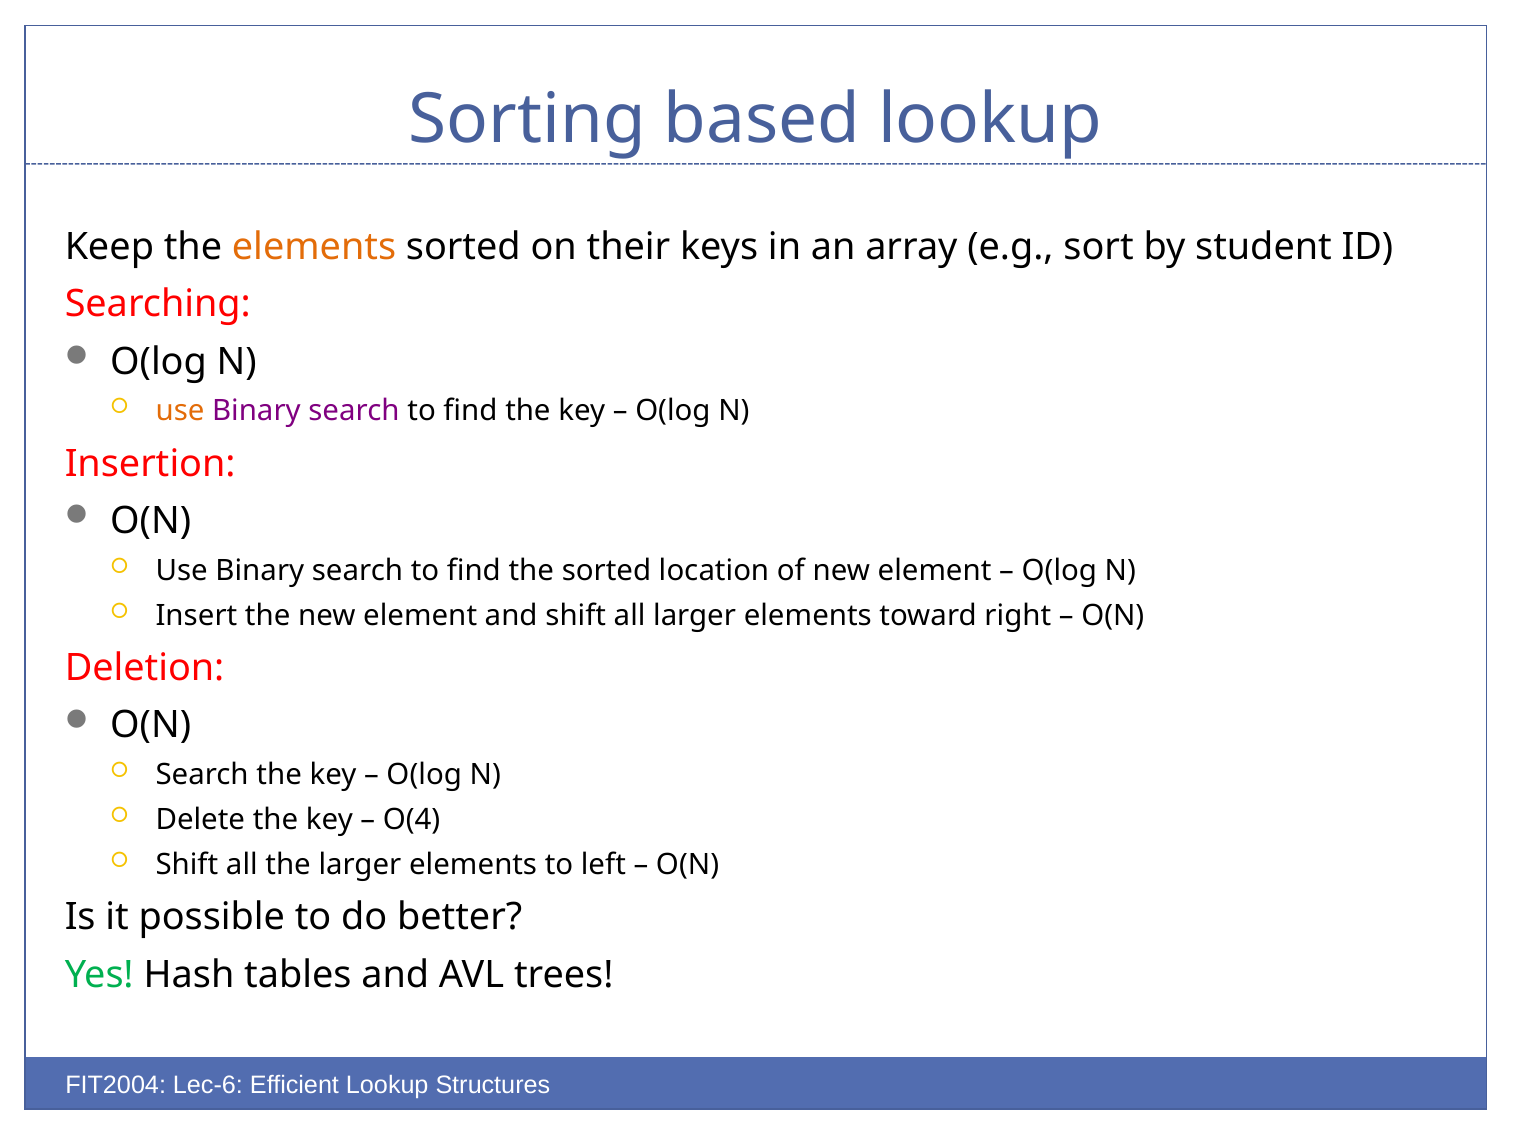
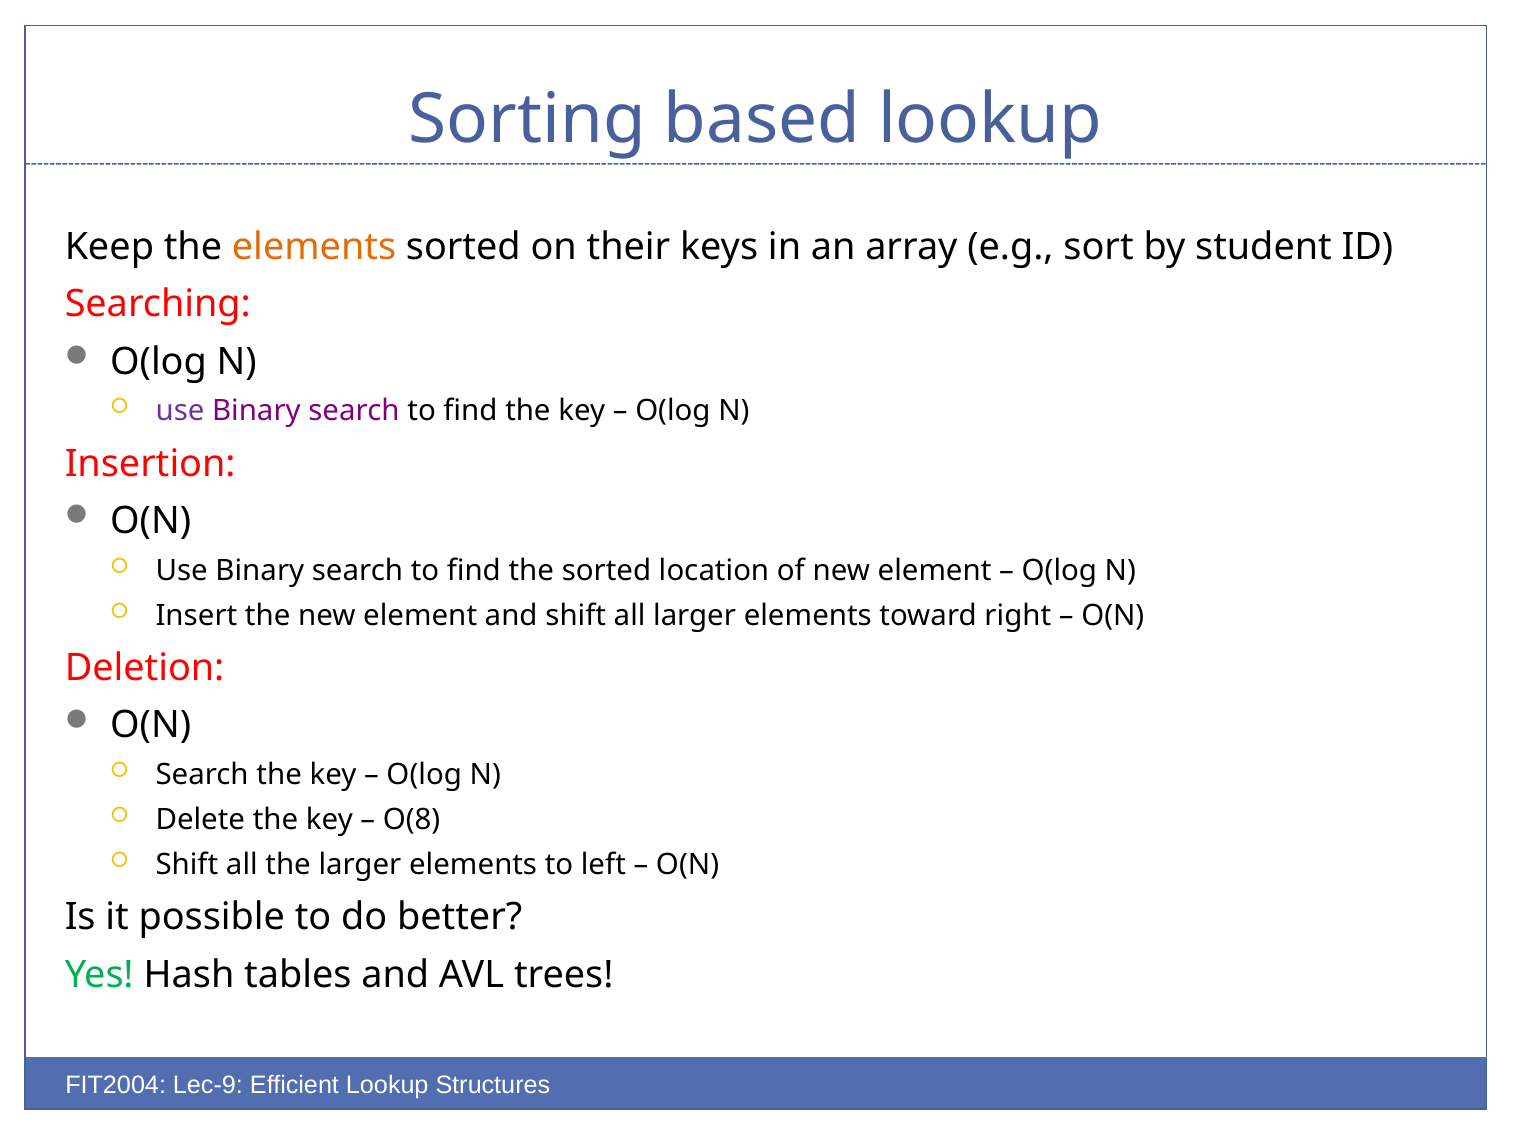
use at (180, 411) colour: orange -> purple
O(4: O(4 -> O(8
Lec-6: Lec-6 -> Lec-9
